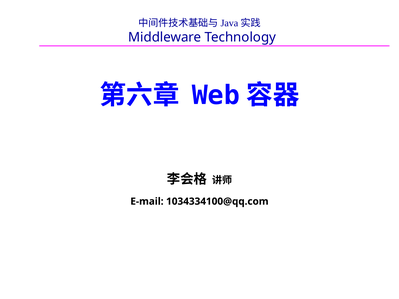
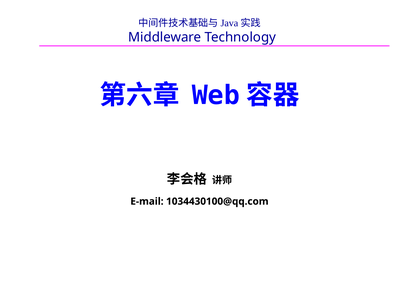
1034334100@qq.com: 1034334100@qq.com -> 1034430100@qq.com
